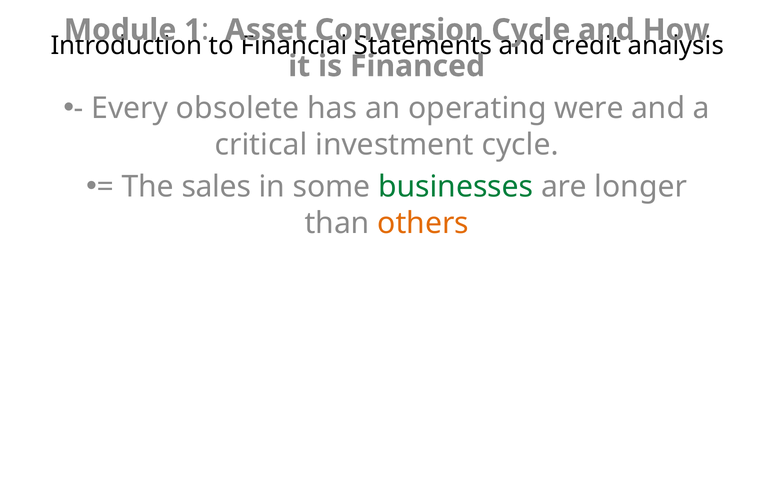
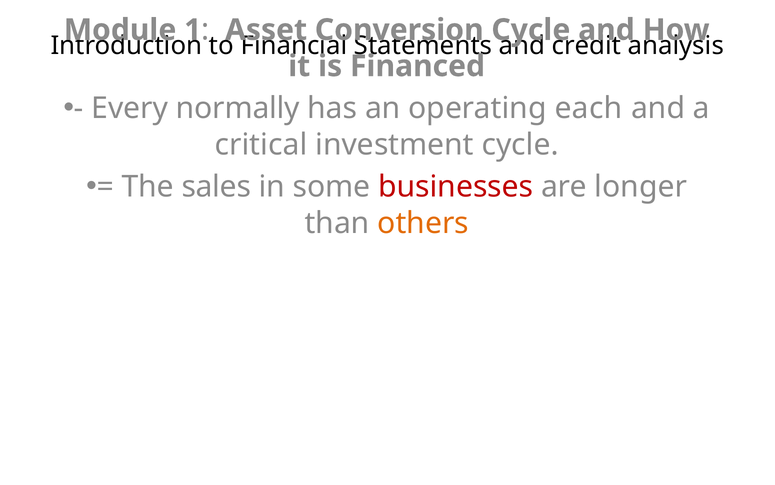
obsolete: obsolete -> normally
were: were -> each
businesses colour: green -> red
